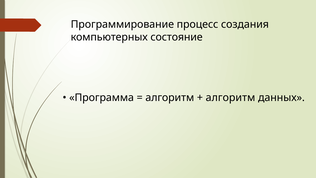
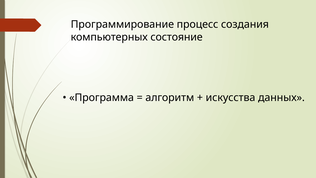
алгоритм at (230, 97): алгоритм -> искусства
